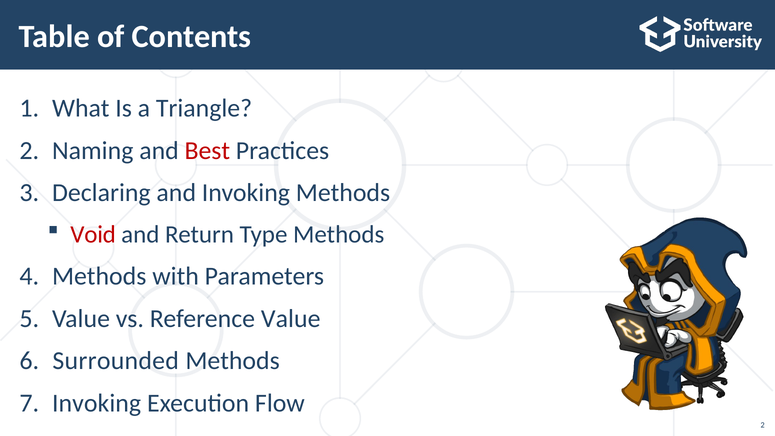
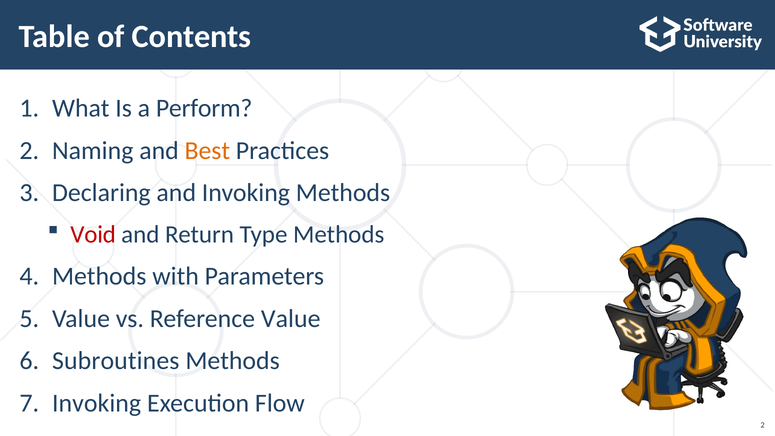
Triangle: Triangle -> Perform
Best colour: red -> orange
Surrounded: Surrounded -> Subroutines
